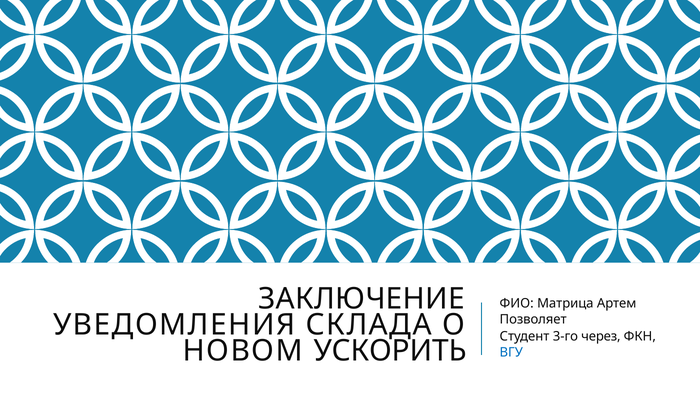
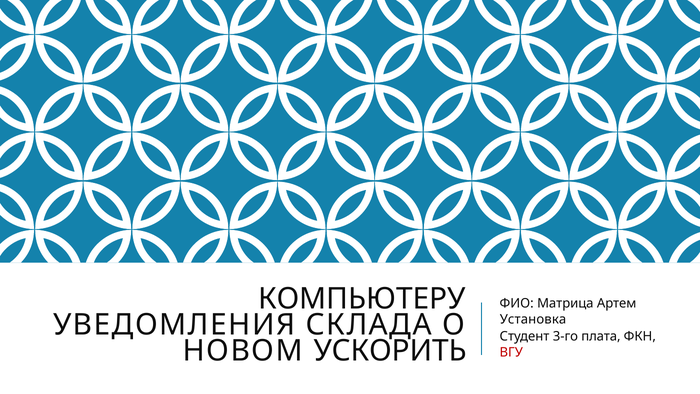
ЗАКЛЮЧЕНИЕ: ЗАКЛЮЧЕНИЕ -> КОМПЬЮТЕРУ
Позволяет: Позволяет -> Установка
через: через -> плата
ВГУ colour: blue -> red
